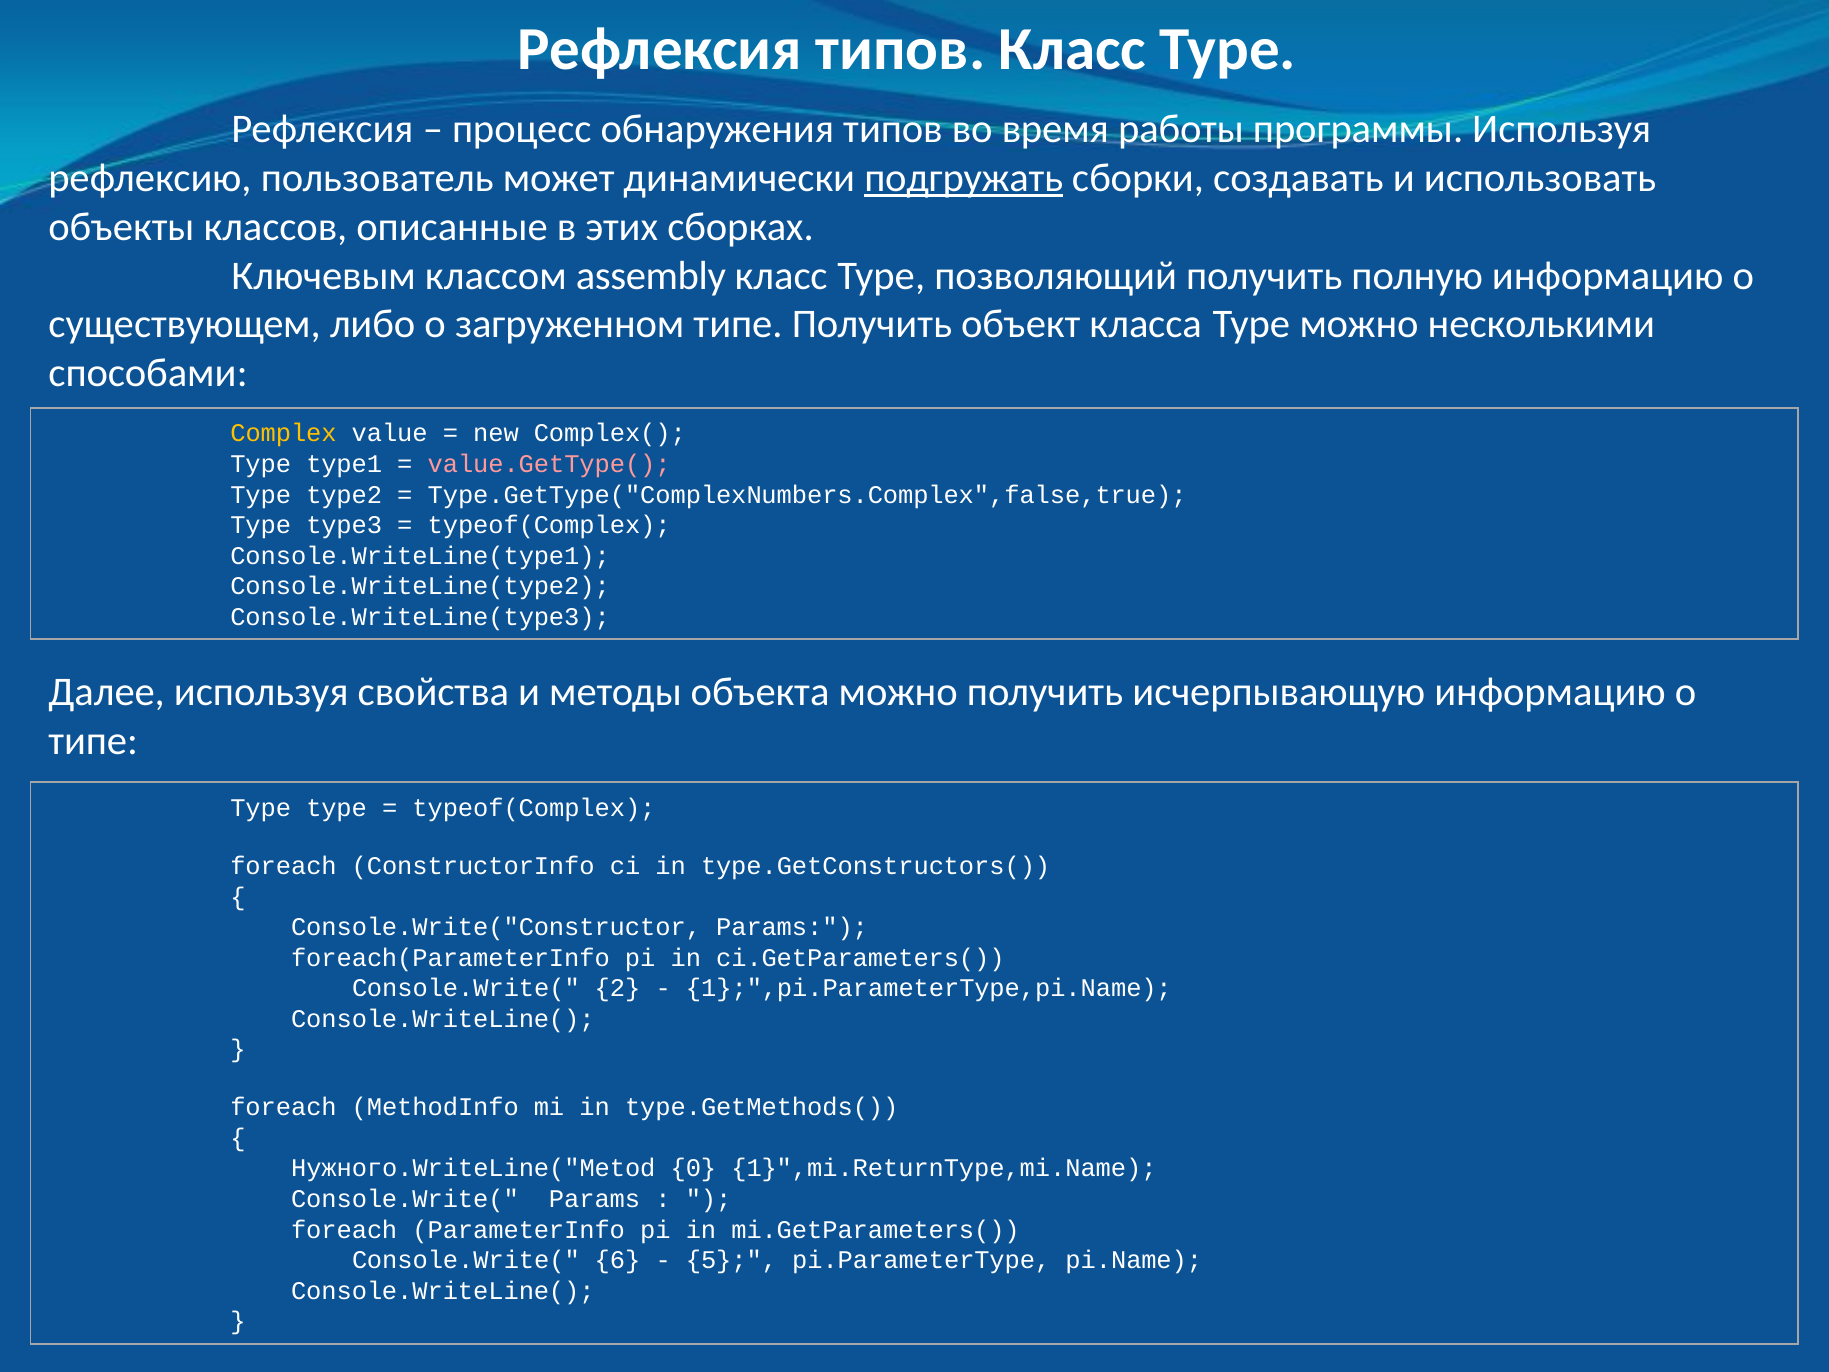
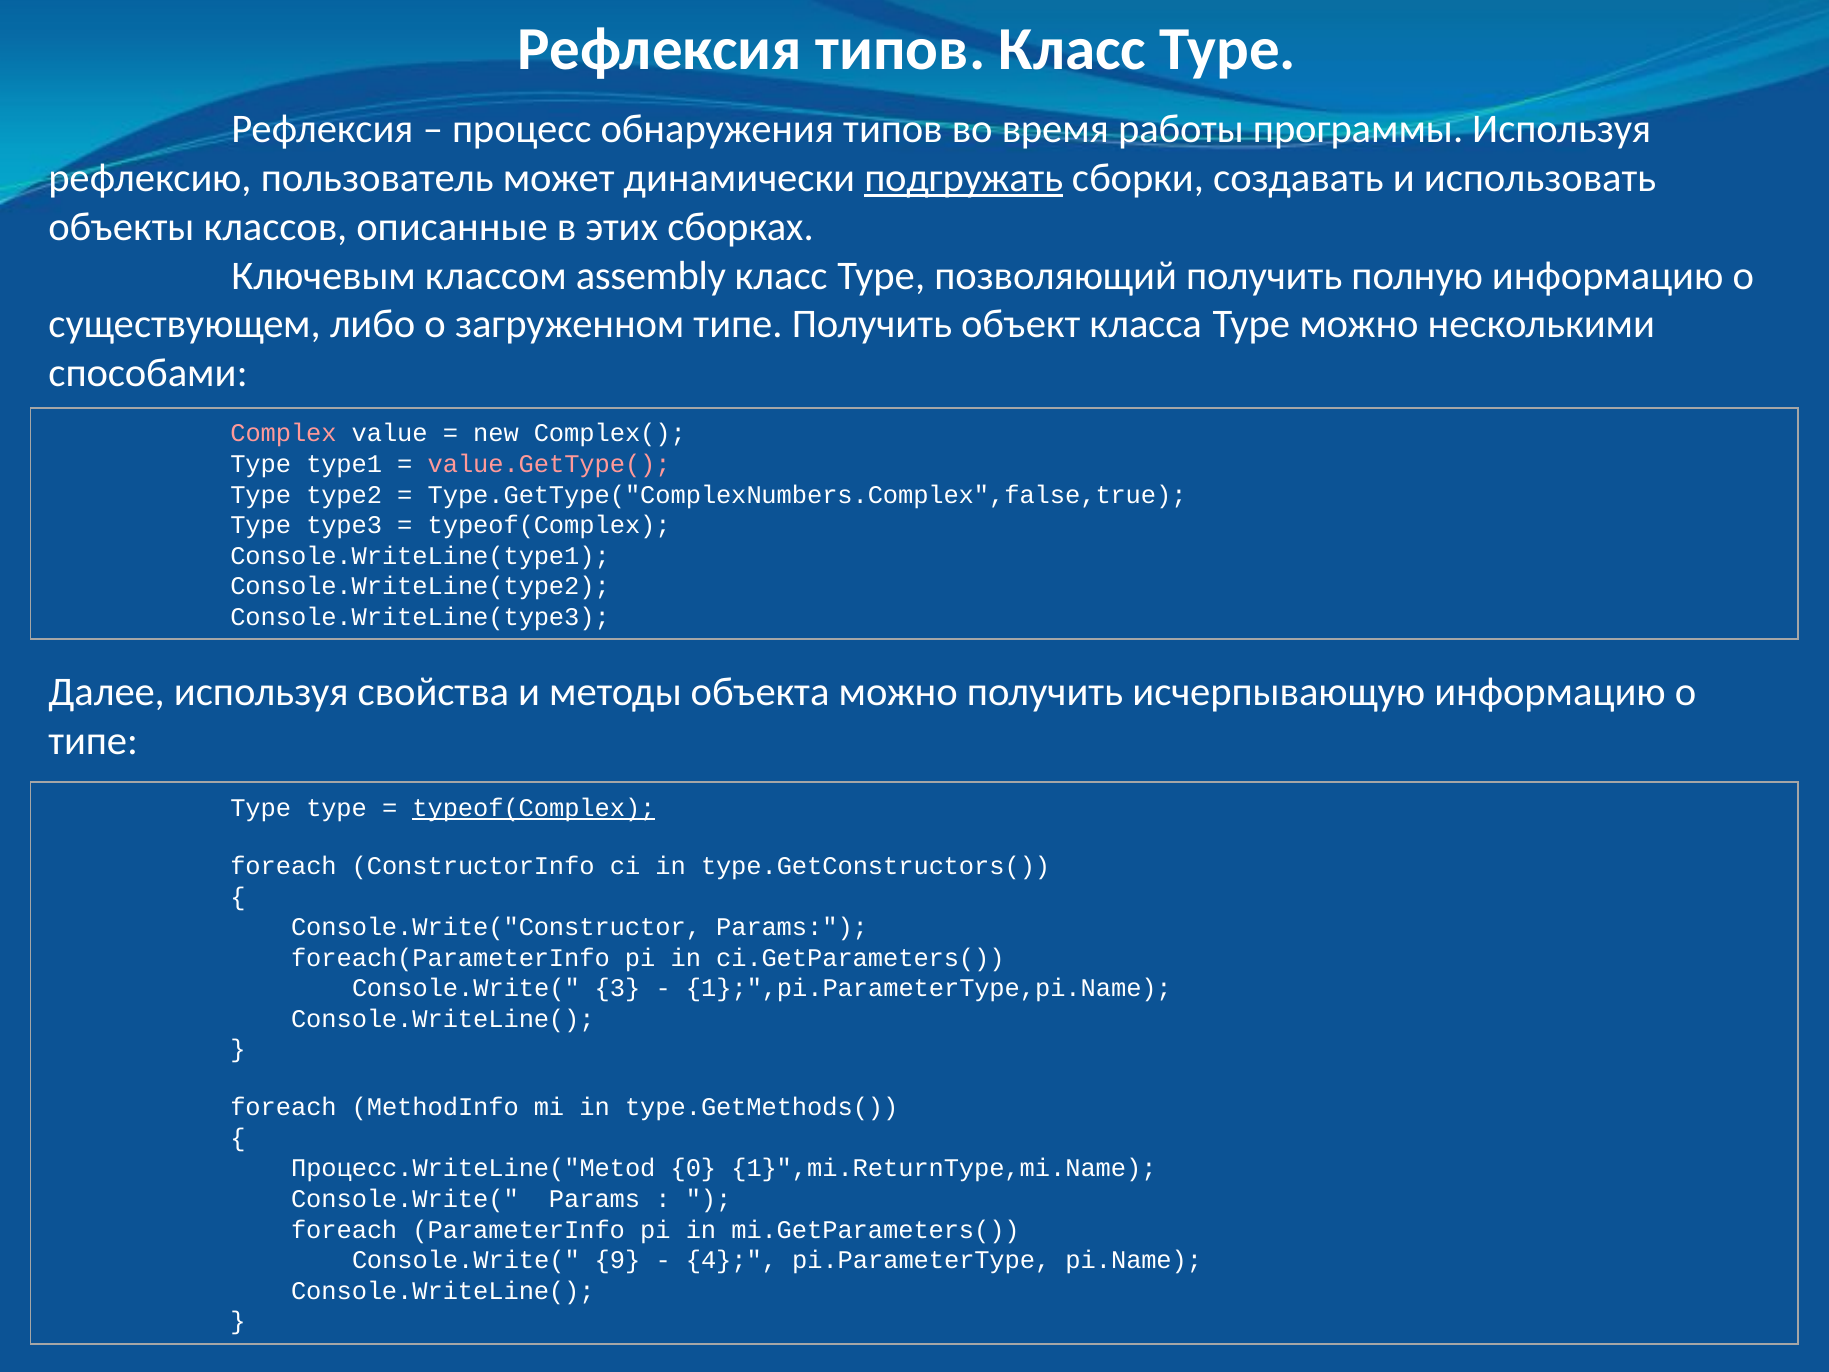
Complex colour: yellow -> pink
typeof(Complex at (534, 808) underline: none -> present
2: 2 -> 3
Нужного.WriteLine("Metod: Нужного.WriteLine("Metod -> Процесс.WriteLine("Metod
6: 6 -> 9
5: 5 -> 4
